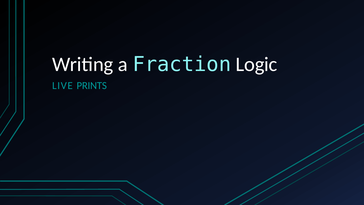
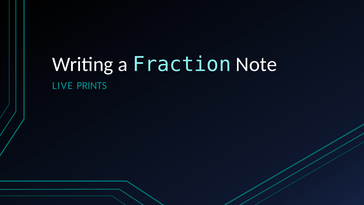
Logic: Logic -> Note
